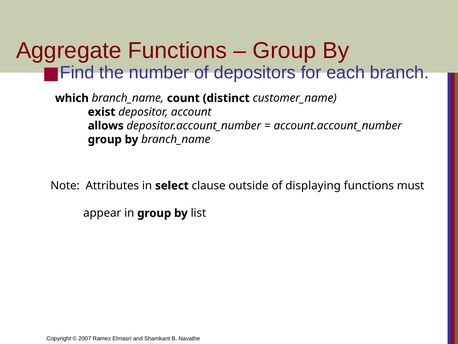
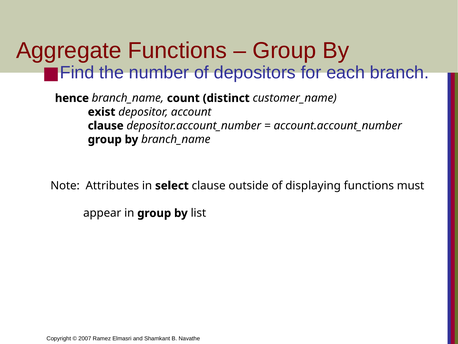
which: which -> hence
allows at (106, 126): allows -> clause
